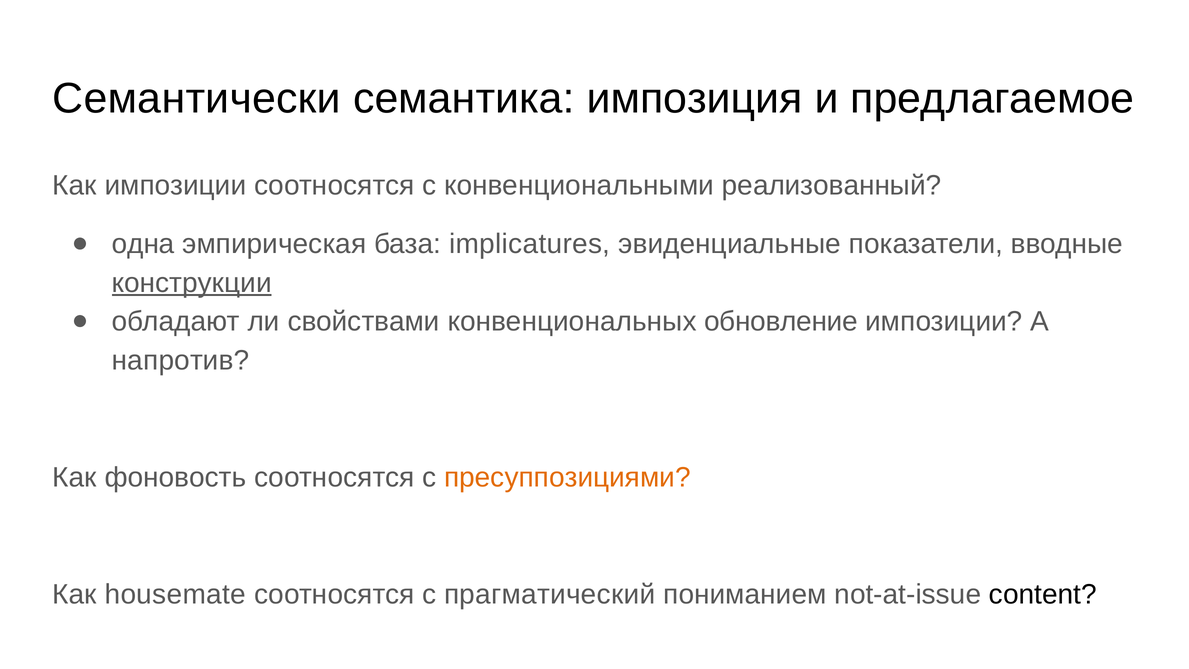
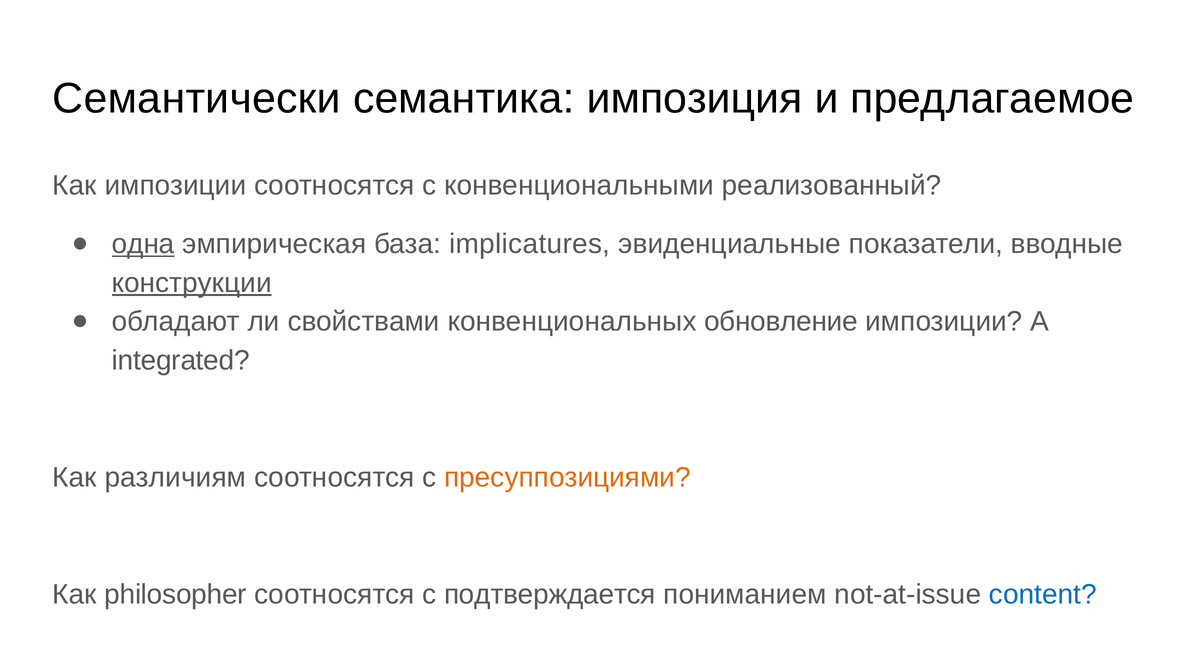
одна underline: none -> present
напротив: напротив -> integrated
фоновость: фоновость -> различиям
housemate: housemate -> philosopher
прагматический: прагматический -> подтверждается
content colour: black -> blue
